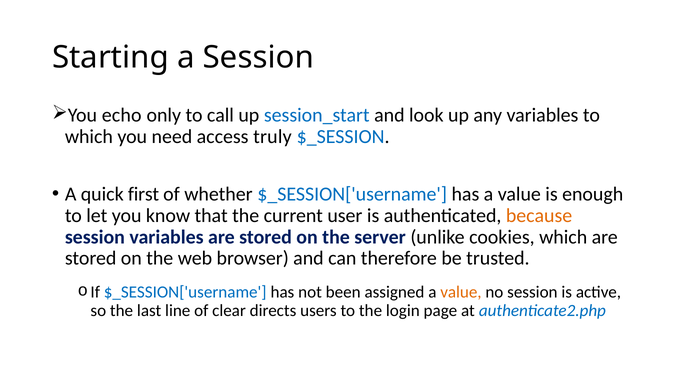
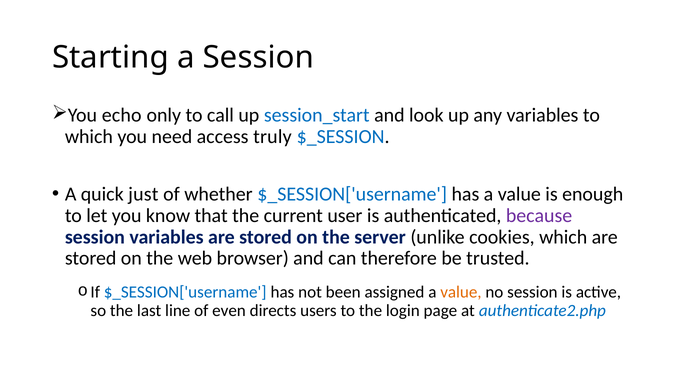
first: first -> just
because colour: orange -> purple
clear: clear -> even
